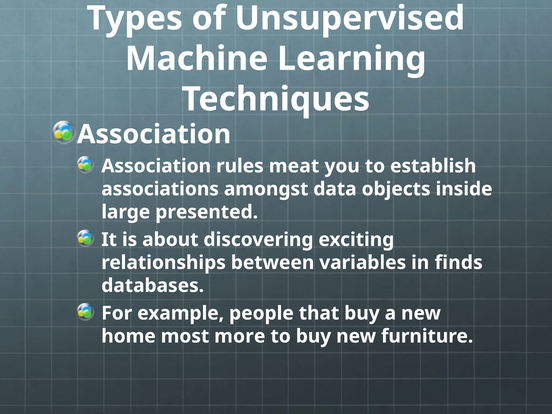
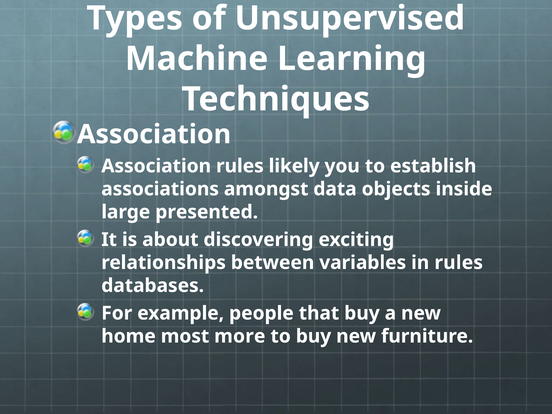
meat: meat -> likely
in finds: finds -> rules
